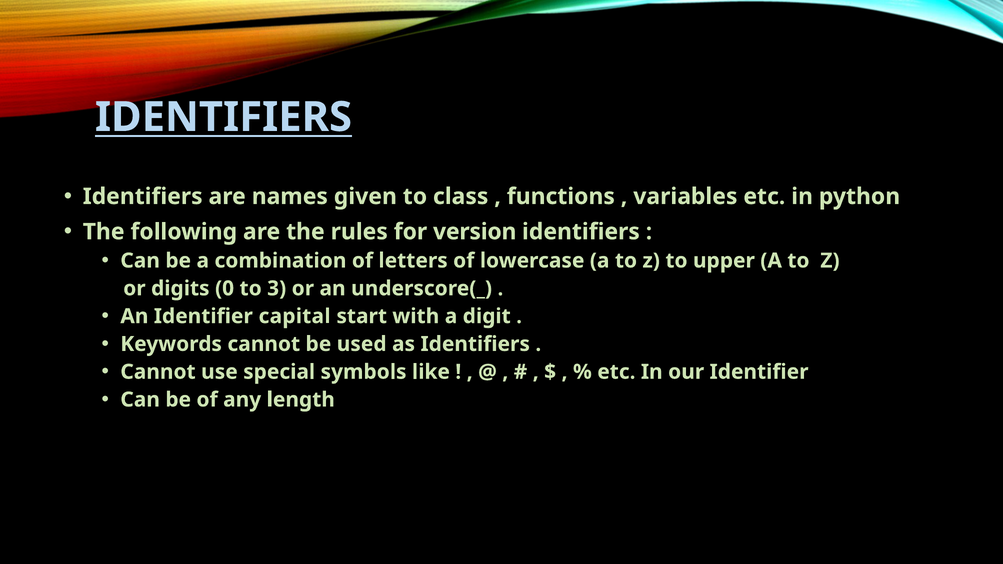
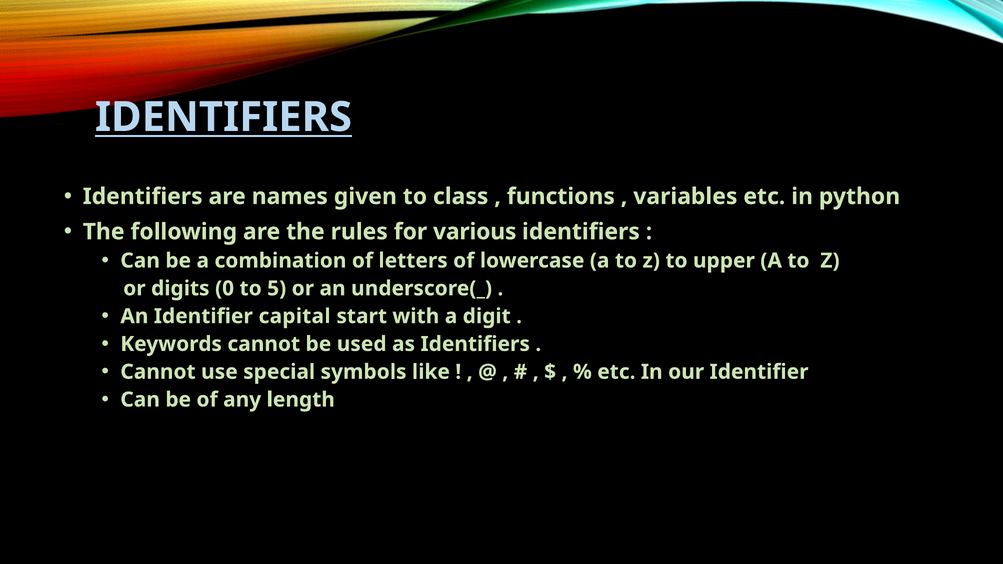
version: version -> various
3: 3 -> 5
